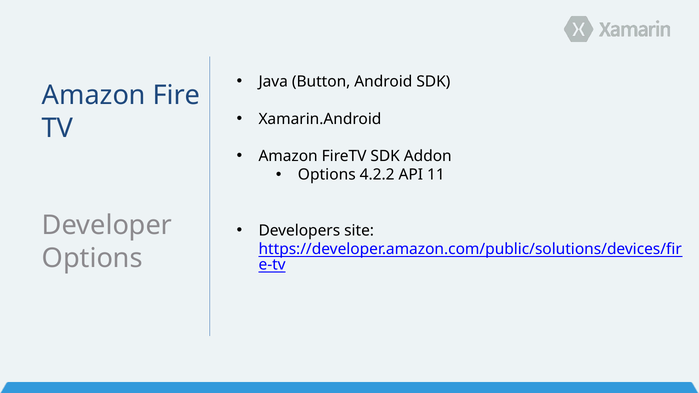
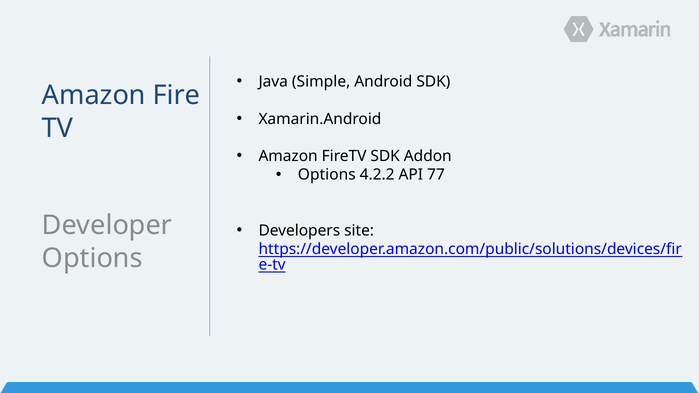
Button: Button -> Simple
11: 11 -> 77
